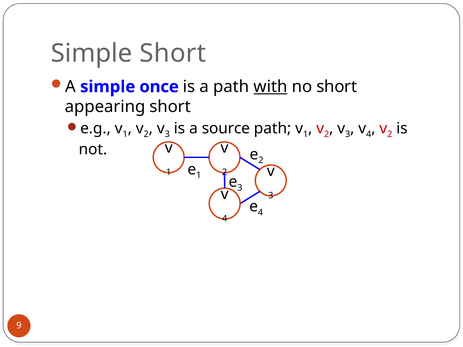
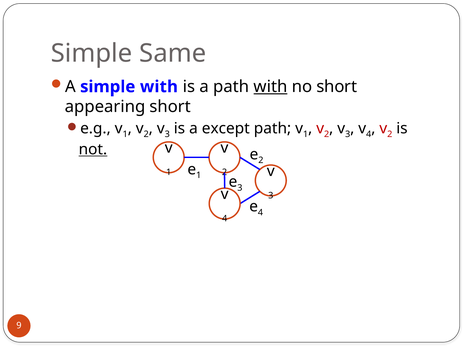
Simple Short: Short -> Same
simple once: once -> with
source: source -> except
not underline: none -> present
